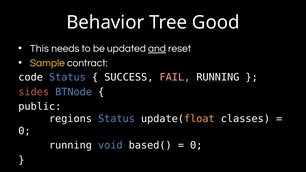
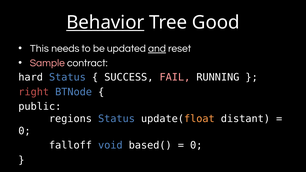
Behavior underline: none -> present
Sample colour: yellow -> pink
code: code -> hard
sides: sides -> right
classes: classes -> distant
running at (70, 145): running -> falloff
